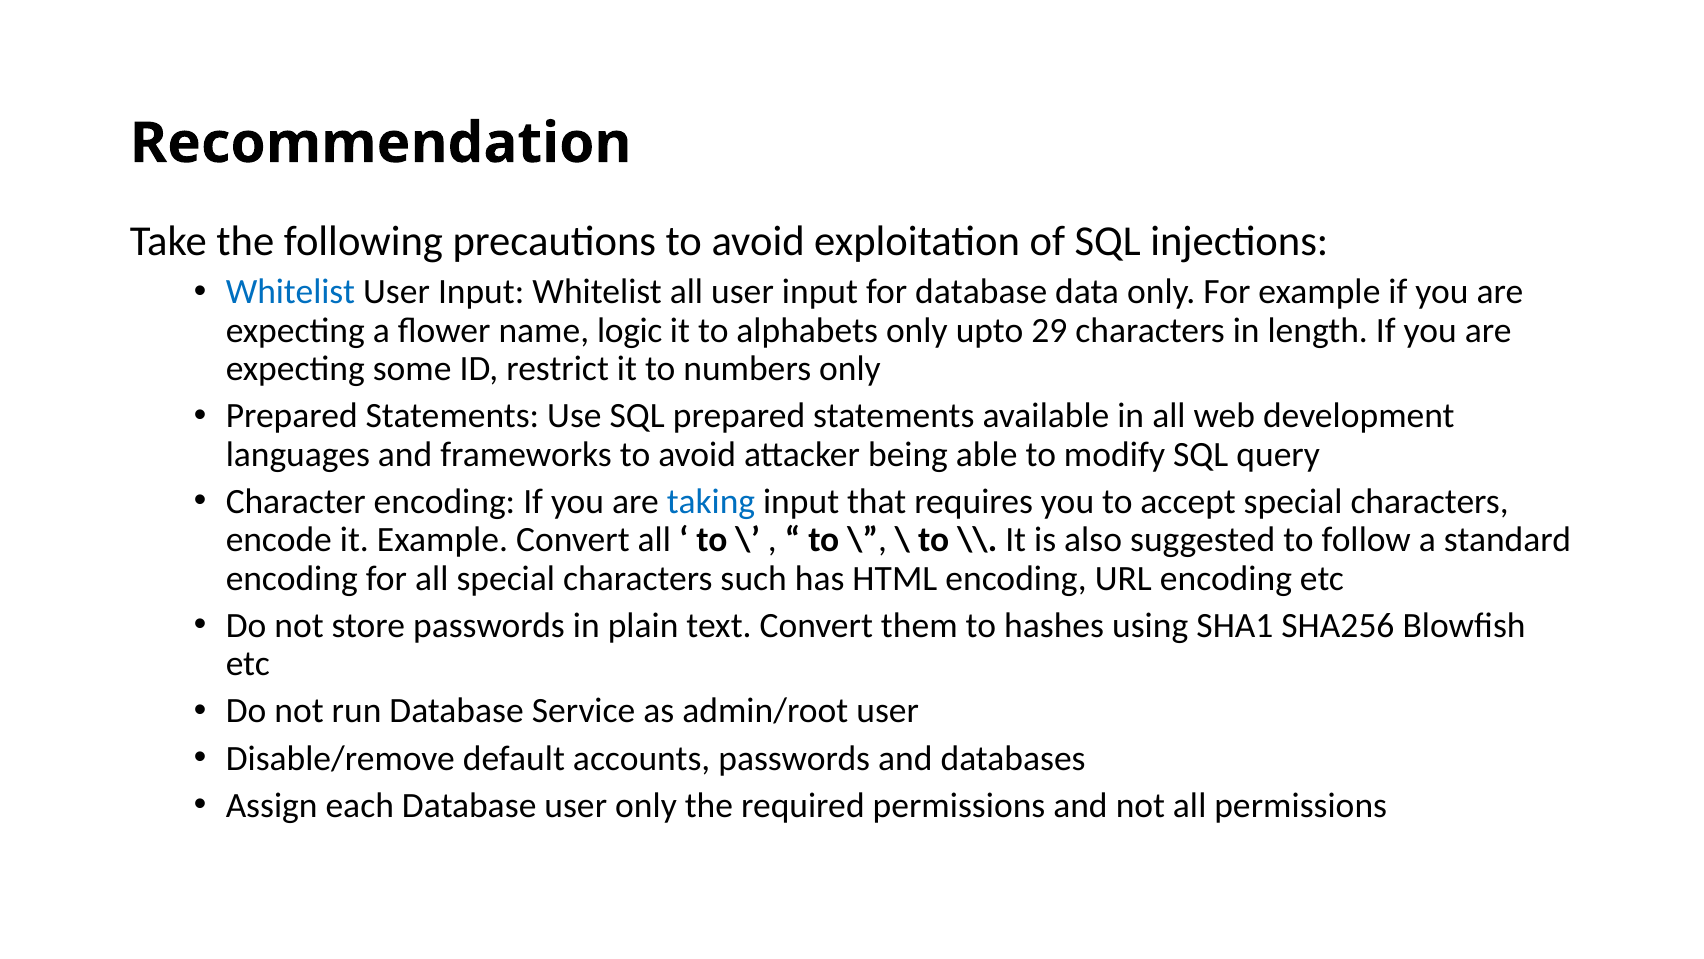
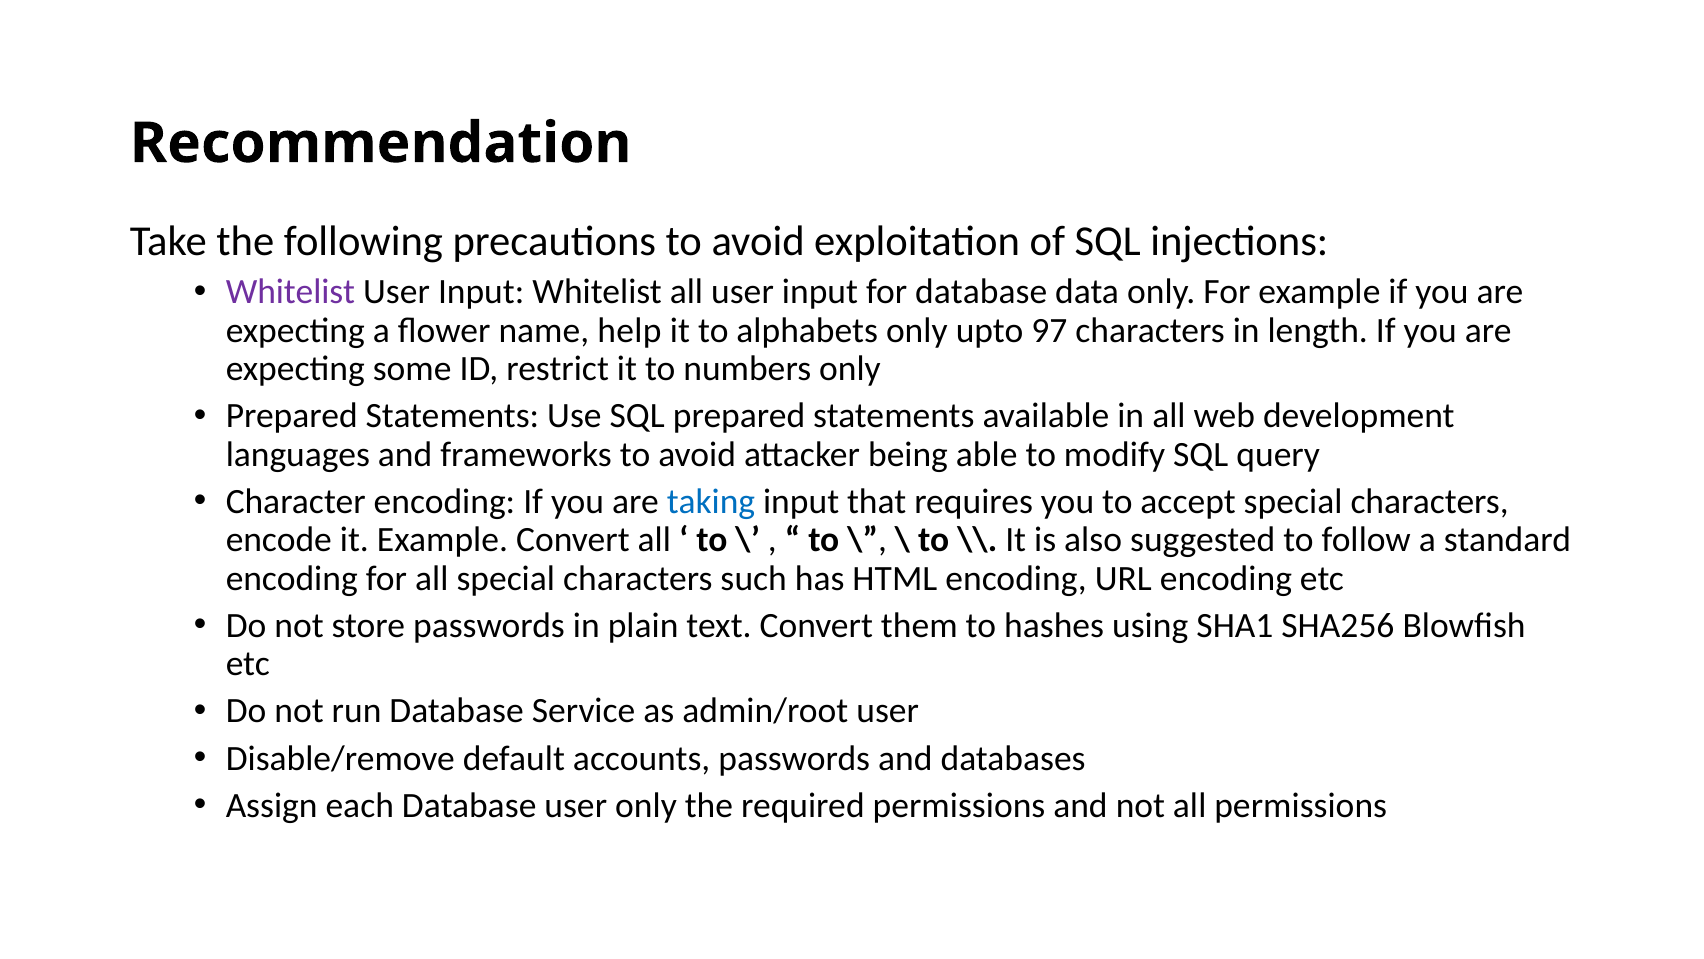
Whitelist at (290, 292) colour: blue -> purple
logic: logic -> help
29: 29 -> 97
